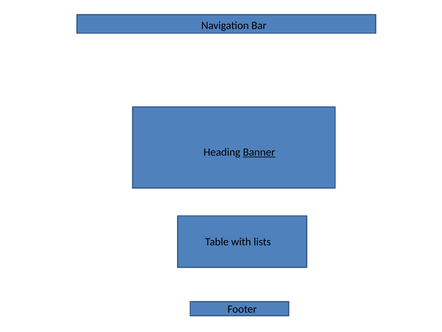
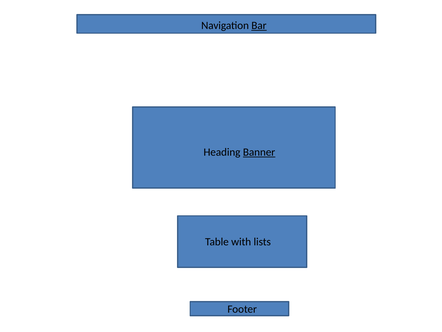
Bar underline: none -> present
